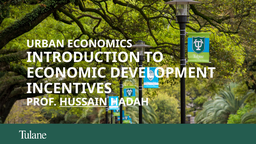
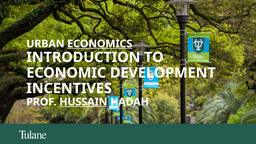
ECONOMICS underline: none -> present
